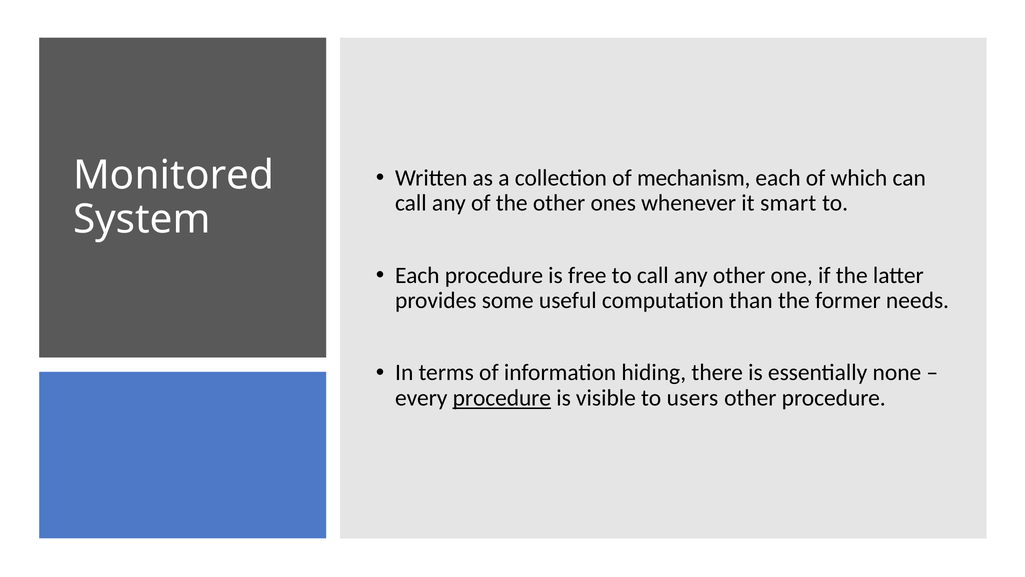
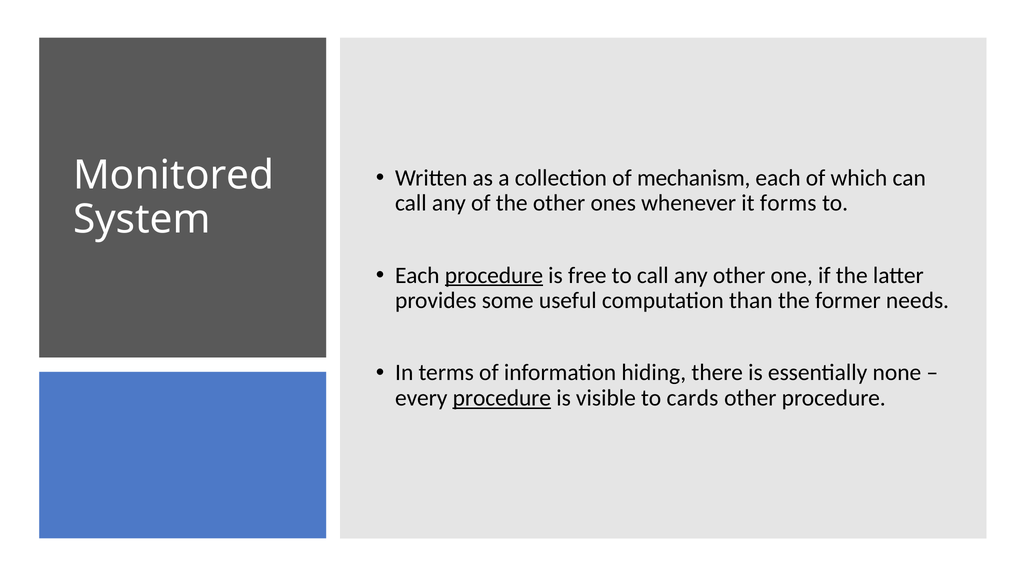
smart: smart -> forms
procedure at (494, 275) underline: none -> present
users: users -> cards
